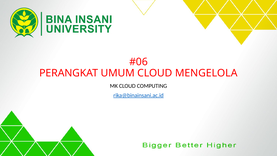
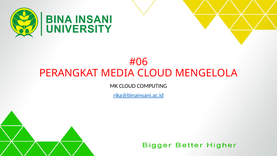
UMUM: UMUM -> MEDIA
